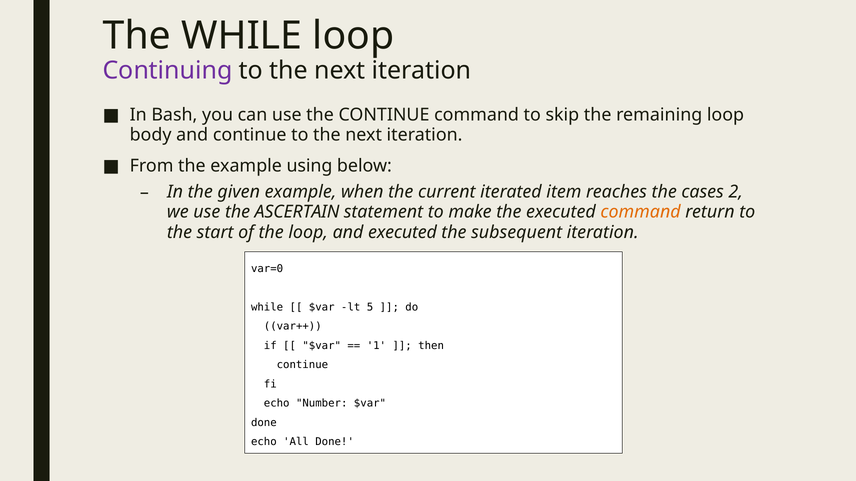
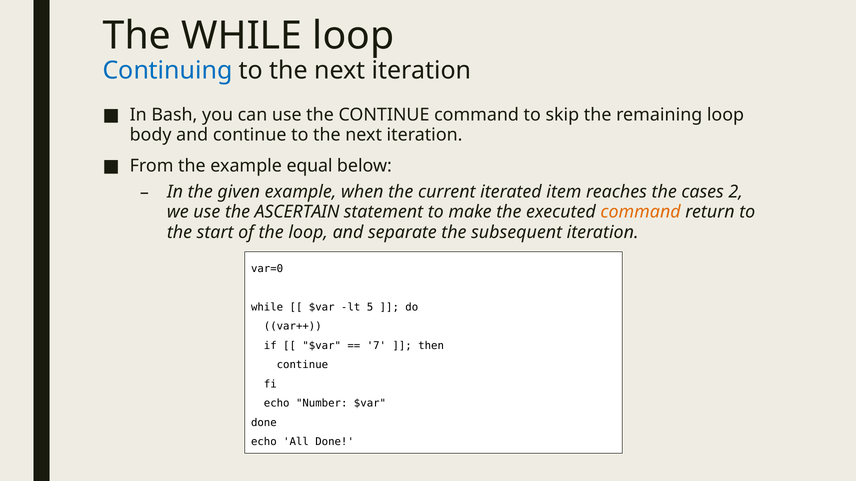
Continuing colour: purple -> blue
using: using -> equal
and executed: executed -> separate
1: 1 -> 7
